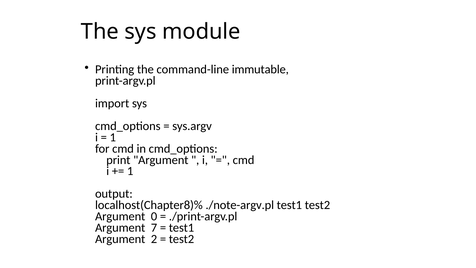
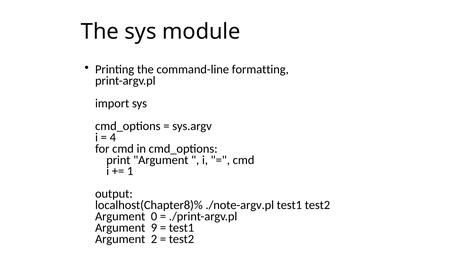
immutable: immutable -> formatting
1 at (113, 137): 1 -> 4
7: 7 -> 9
